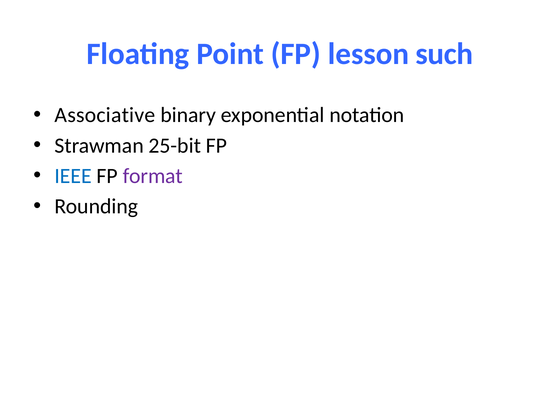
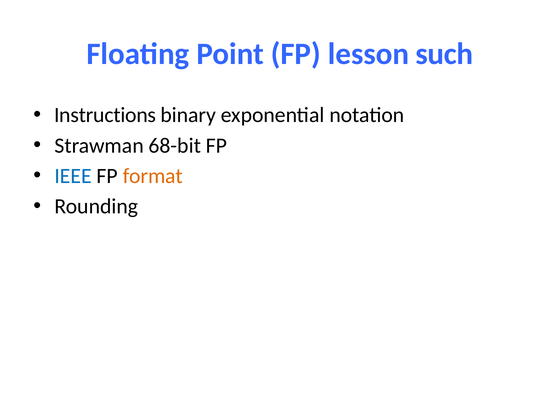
Associative: Associative -> Instructions
25-bit: 25-bit -> 68-bit
format colour: purple -> orange
